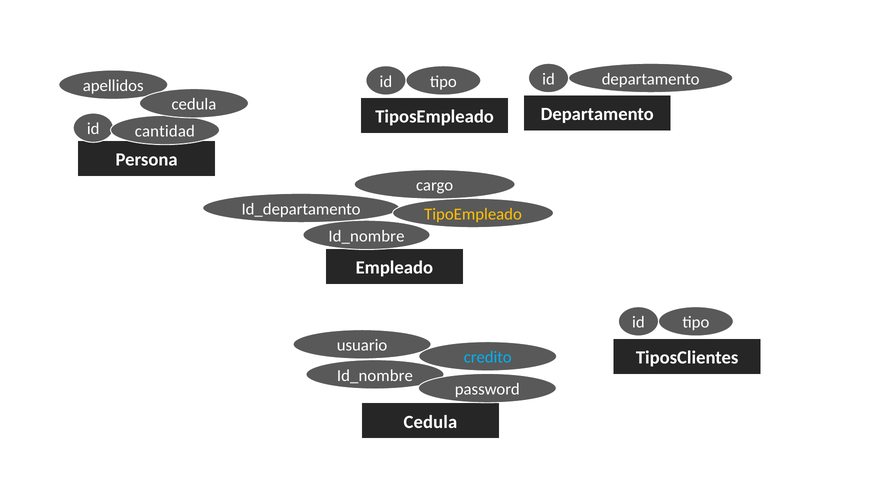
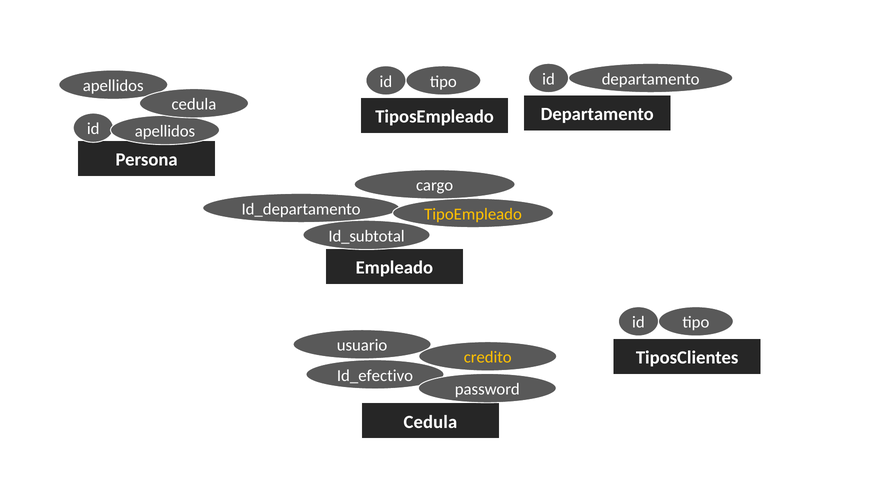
id cantidad: cantidad -> apellidos
Id_nombre at (366, 236): Id_nombre -> Id_subtotal
credito colour: light blue -> yellow
Id_nombre at (375, 376): Id_nombre -> Id_efectivo
